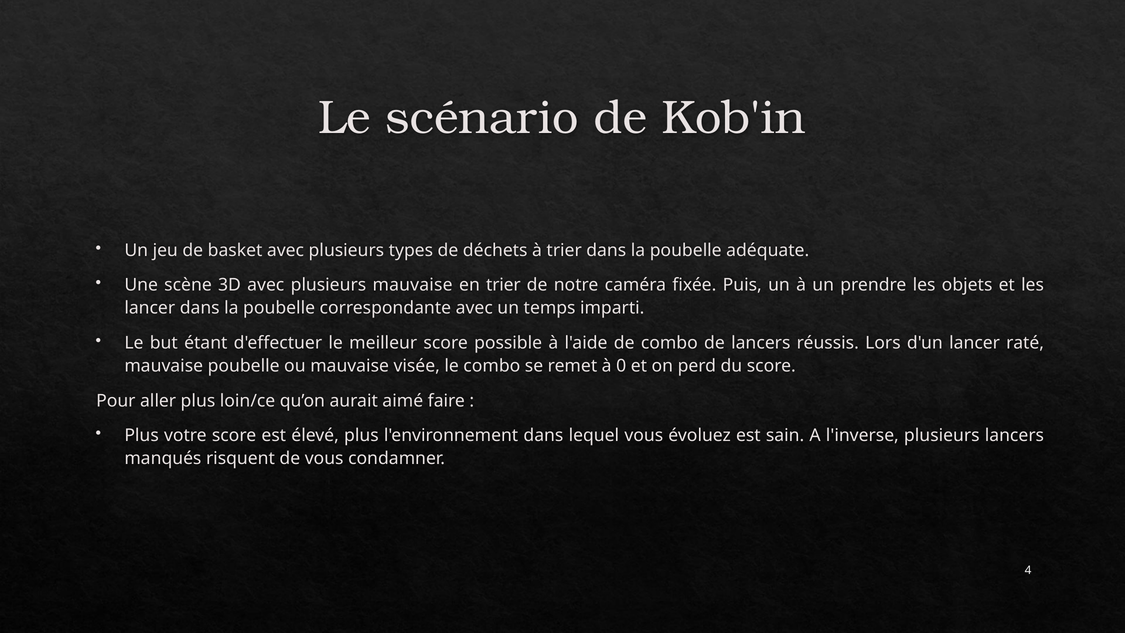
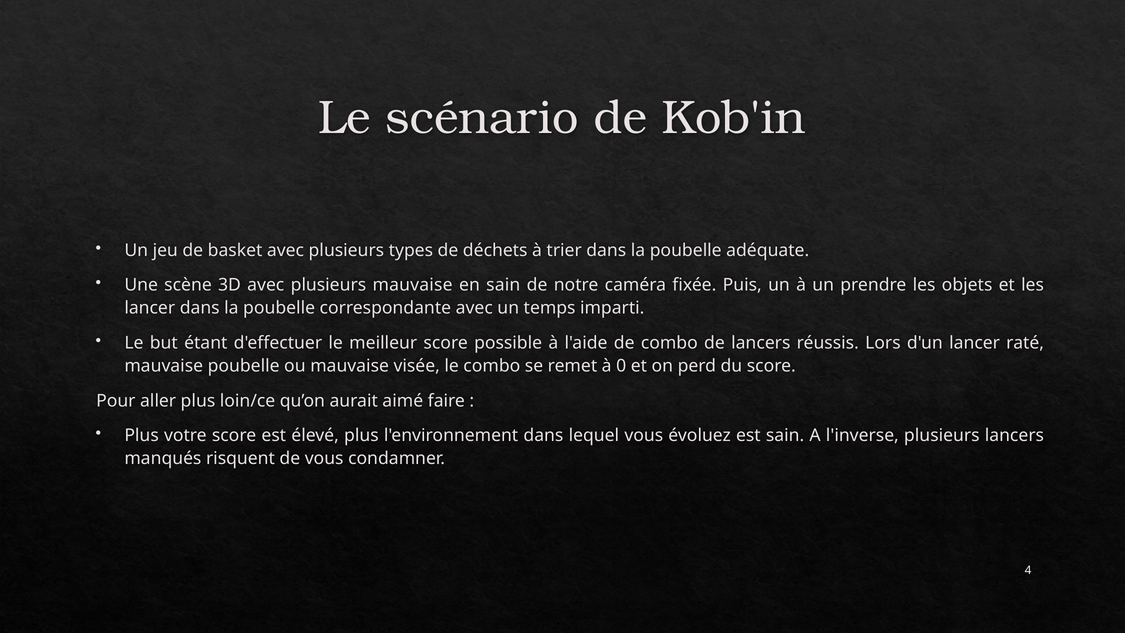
en trier: trier -> sain
